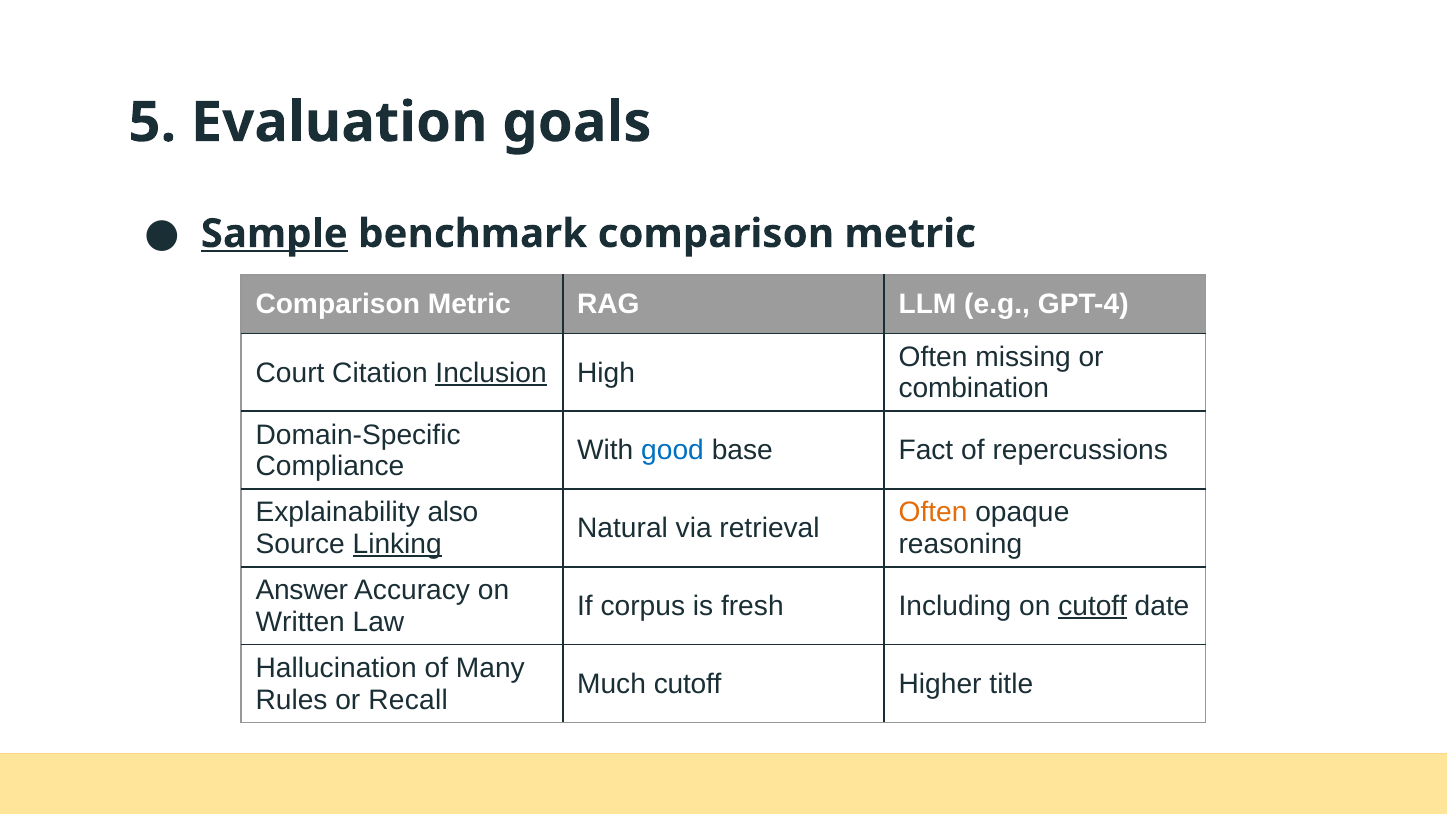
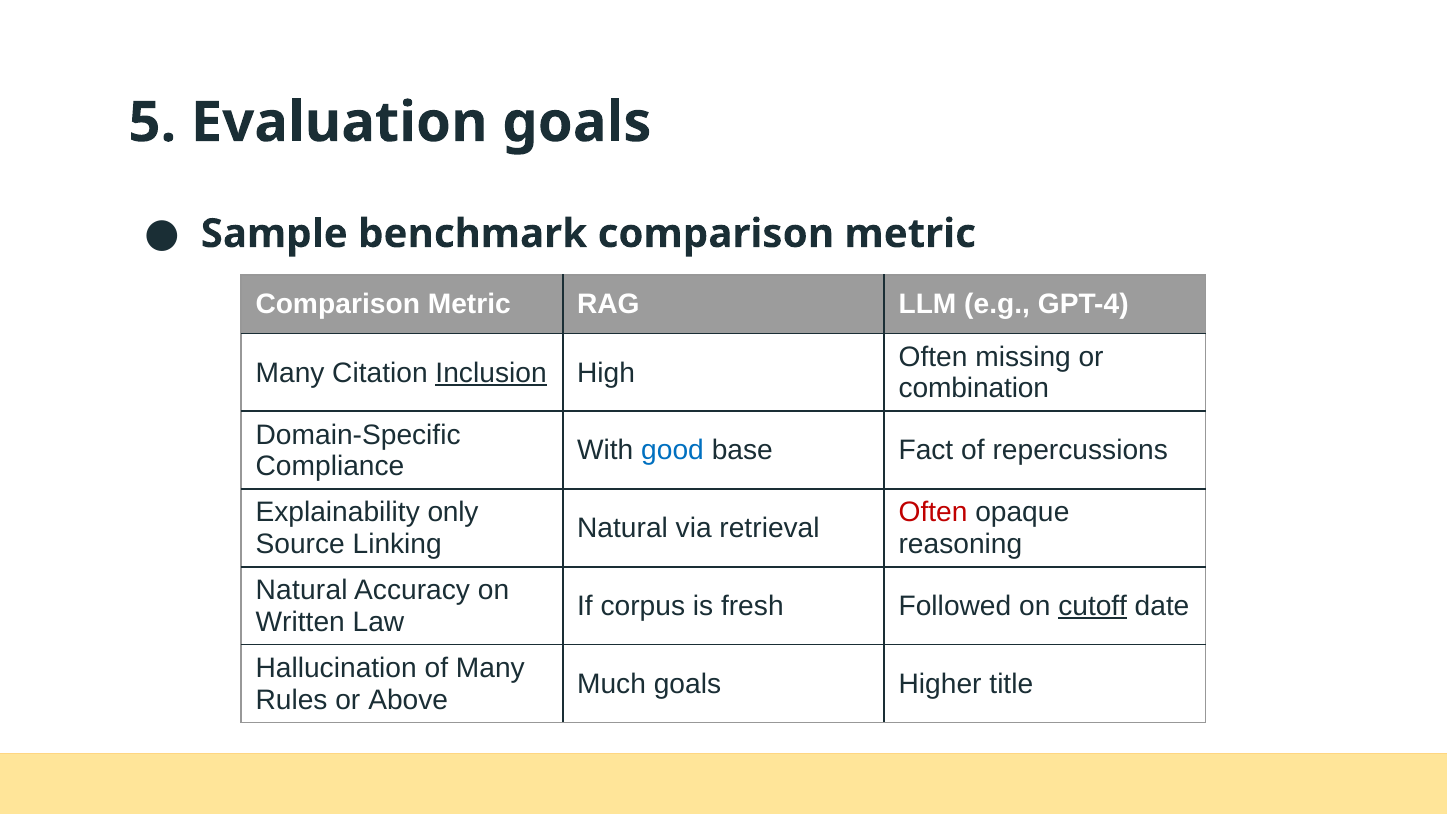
Sample underline: present -> none
Court at (290, 373): Court -> Many
also: also -> only
Often at (933, 513) colour: orange -> red
Linking underline: present -> none
Answer at (302, 590): Answer -> Natural
Including: Including -> Followed
Much cutoff: cutoff -> goals
Recall: Recall -> Above
